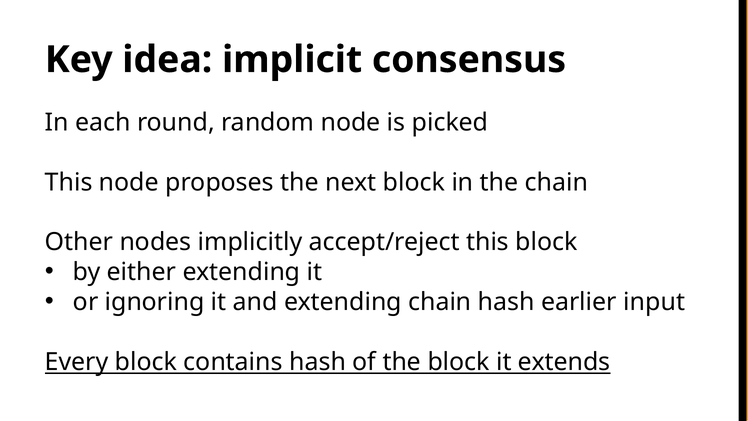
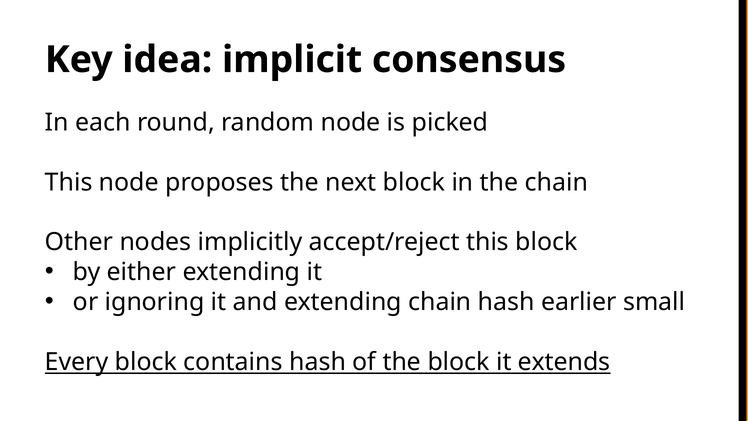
input: input -> small
